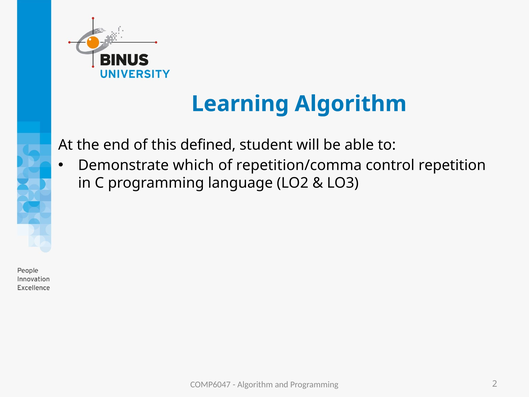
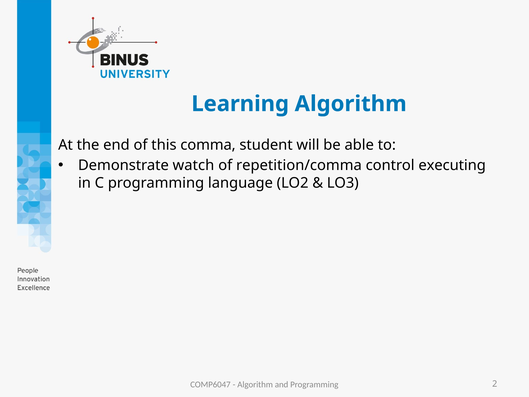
defined: defined -> comma
which: which -> watch
repetition: repetition -> executing
